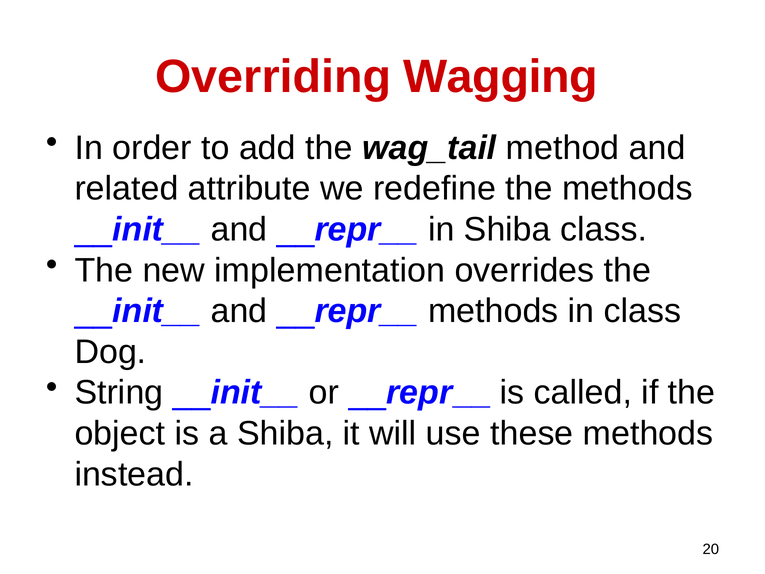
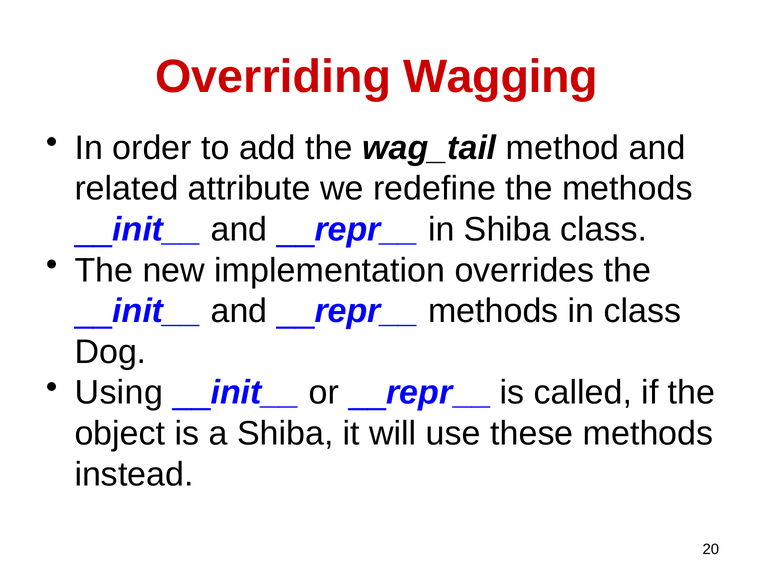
String: String -> Using
